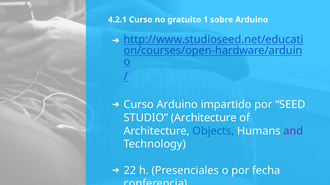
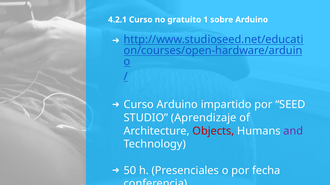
STUDIO Architecture: Architecture -> Aprendizaje
Objects colour: blue -> red
22: 22 -> 50
